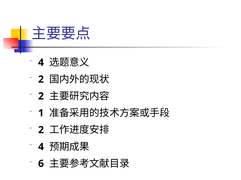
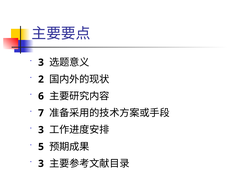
4 at (41, 63): 4 -> 3
2 at (41, 97): 2 -> 6
1: 1 -> 7
2 at (41, 130): 2 -> 3
4 at (41, 147): 4 -> 5
6 at (41, 164): 6 -> 3
